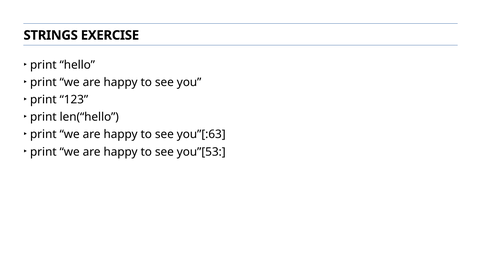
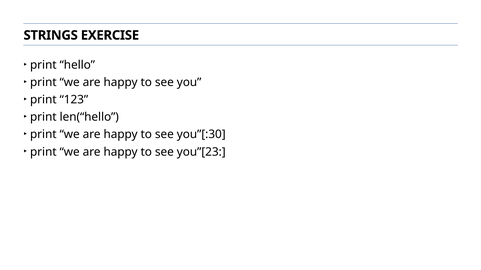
you”[:63: you”[:63 -> you”[:30
you”[53: you”[53 -> you”[23
